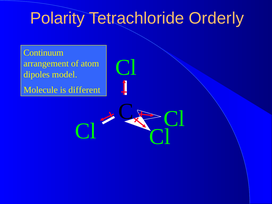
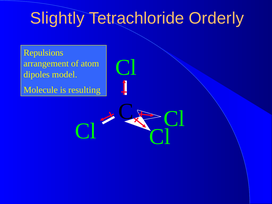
Polarity: Polarity -> Slightly
Continuum: Continuum -> Repulsions
different: different -> resulting
